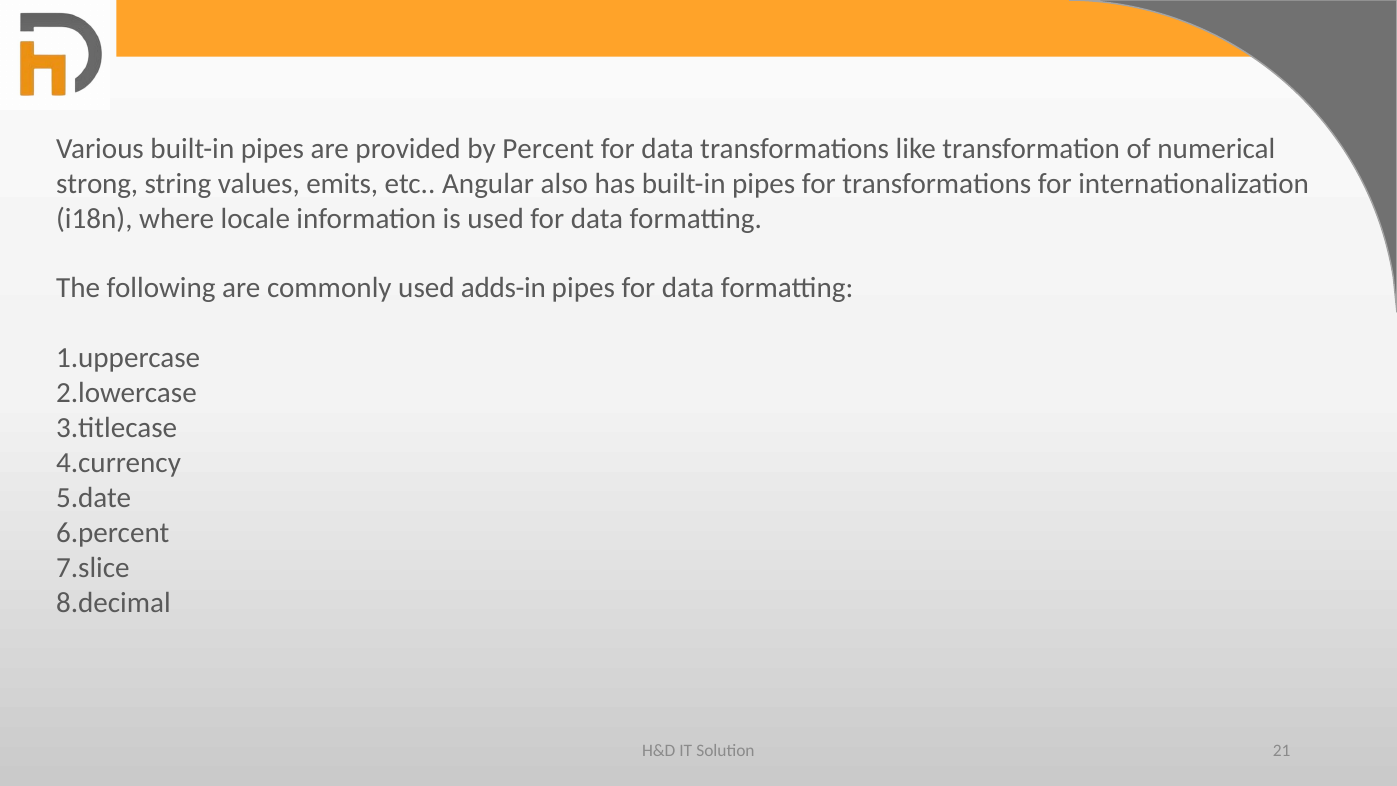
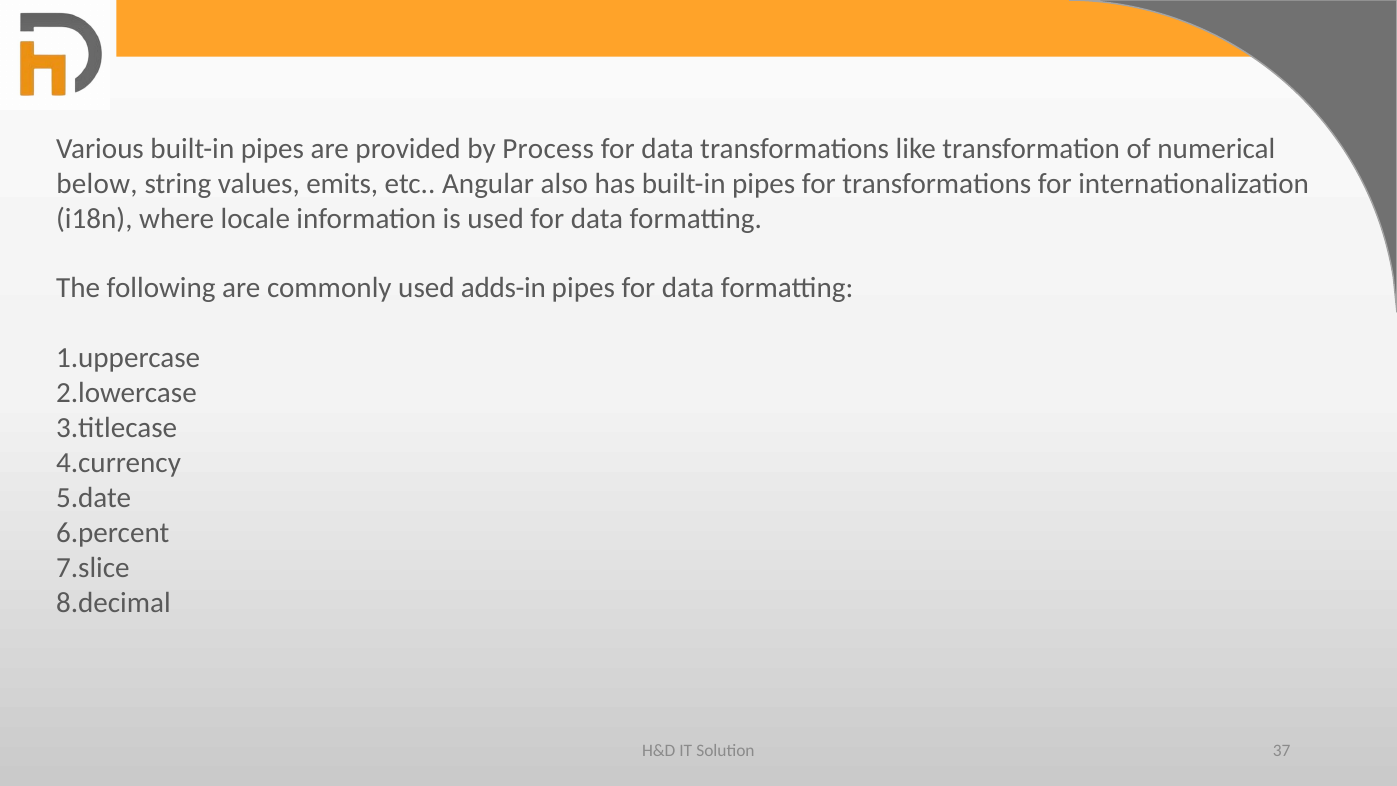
Percent: Percent -> Process
strong: strong -> below
21: 21 -> 37
